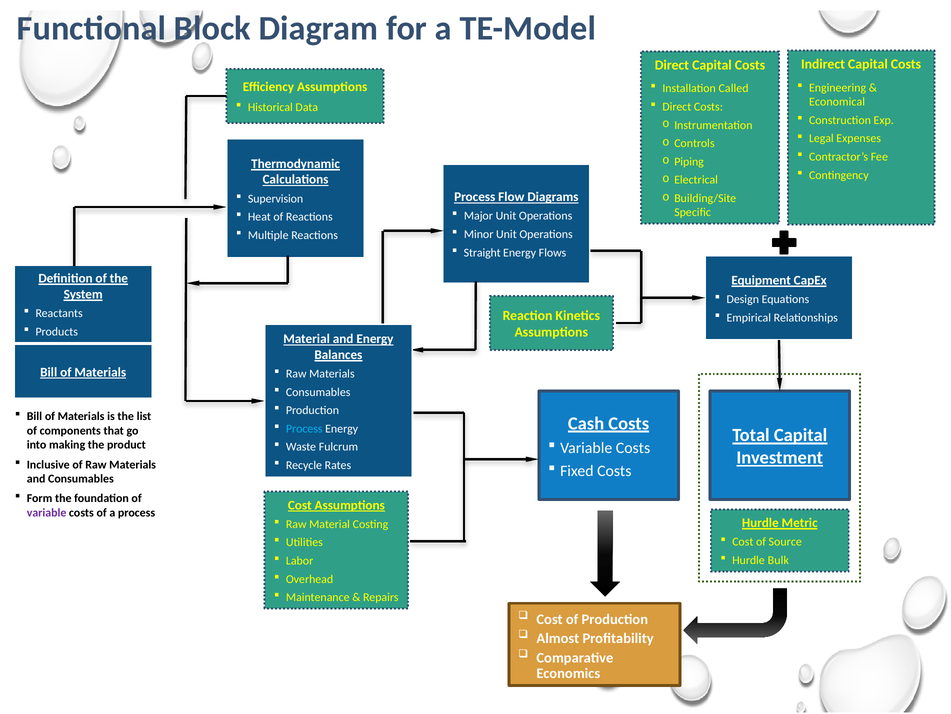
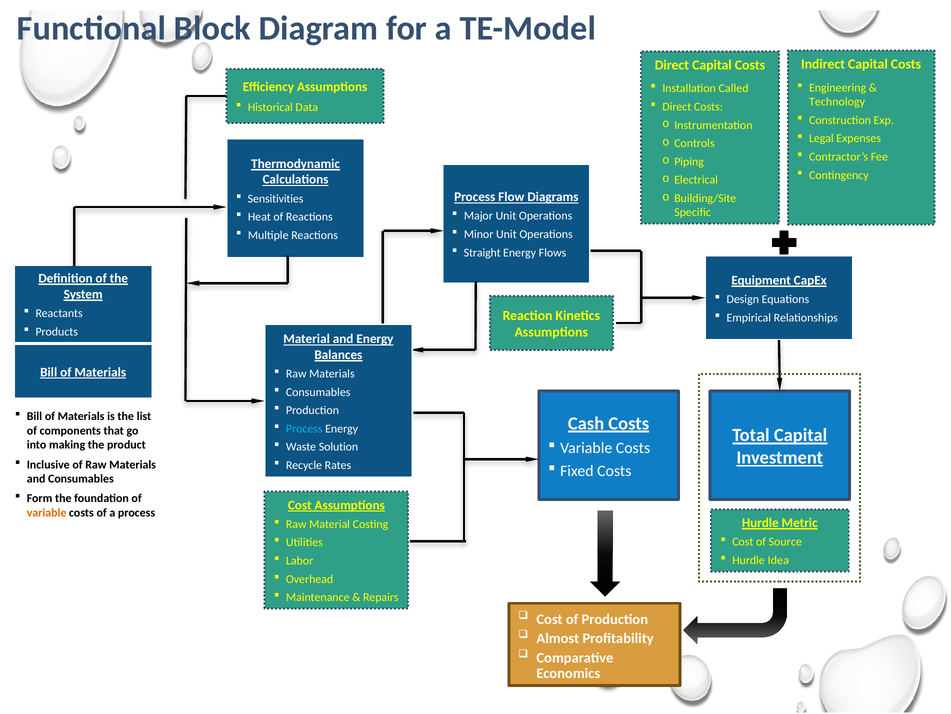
Economical: Economical -> Technology
Supervision: Supervision -> Sensitivities
Fulcrum: Fulcrum -> Solution
variable at (47, 512) colour: purple -> orange
Bulk: Bulk -> Idea
